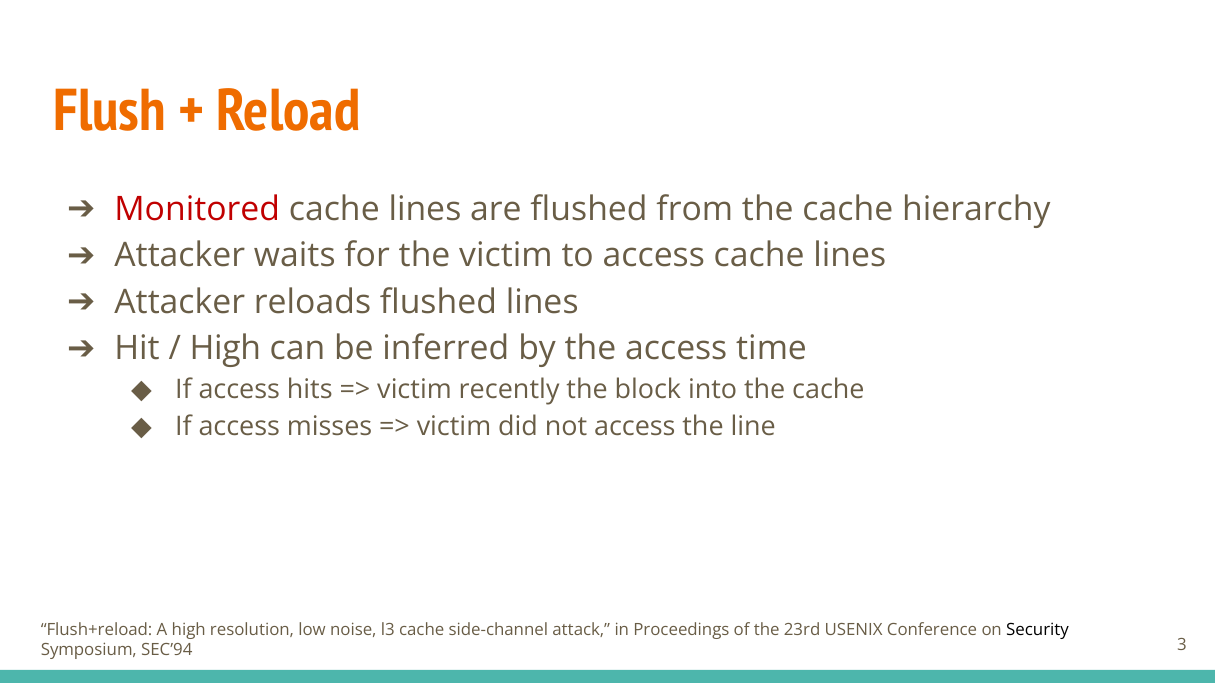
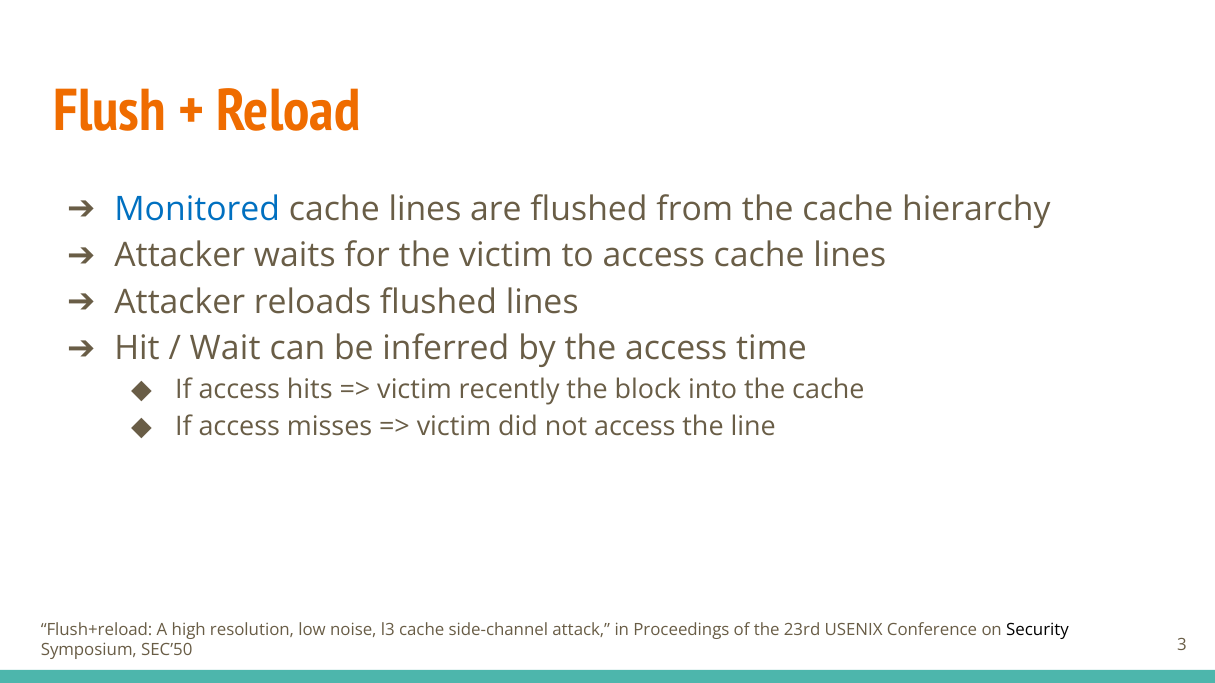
Monitored colour: red -> blue
High at (225, 349): High -> Wait
SEC’94: SEC’94 -> SEC’50
